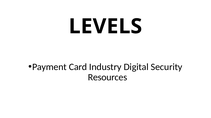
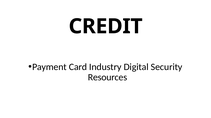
LEVELS: LEVELS -> CREDIT
